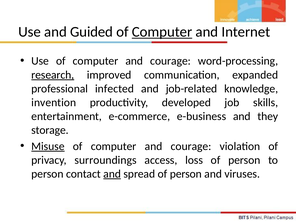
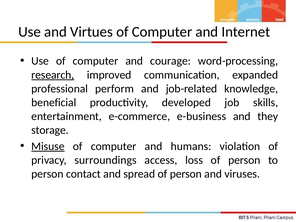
Guided: Guided -> Virtues
Computer at (162, 32) underline: present -> none
infected: infected -> perform
invention: invention -> beneficial
courage at (191, 146): courage -> humans
and at (112, 174) underline: present -> none
